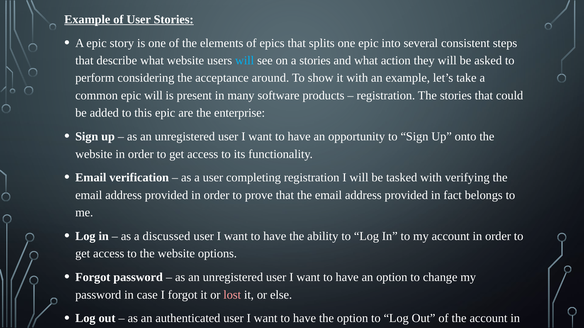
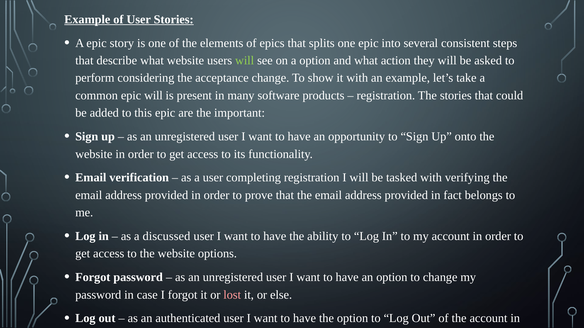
will at (245, 61) colour: light blue -> light green
a stories: stories -> option
acceptance around: around -> change
enterprise: enterprise -> important
